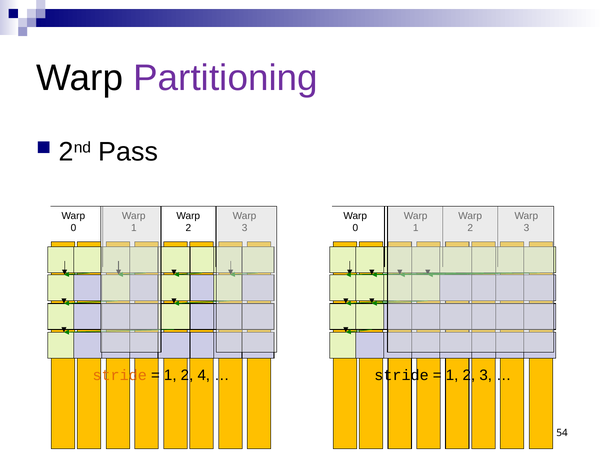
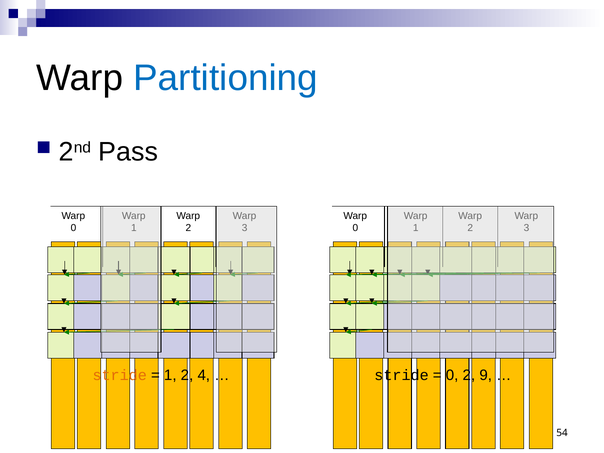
Partitioning colour: purple -> blue
1 at (452, 375): 1 -> 0
2 3: 3 -> 9
